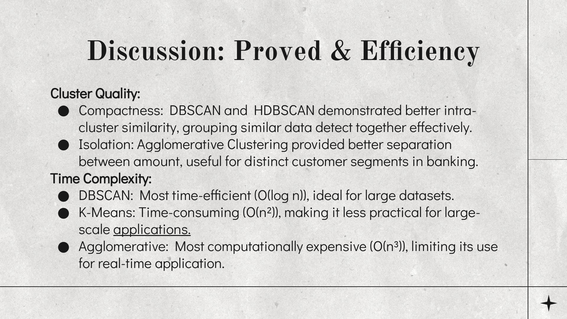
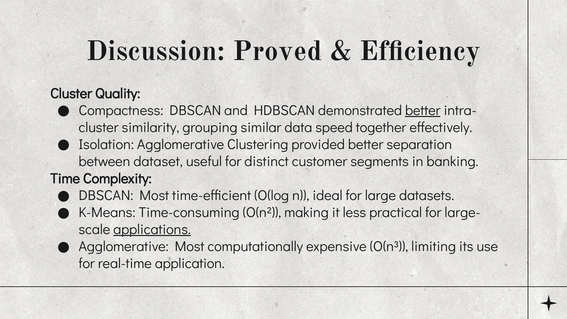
better at (423, 110) underline: none -> present
detect: detect -> speed
amount: amount -> dataset
